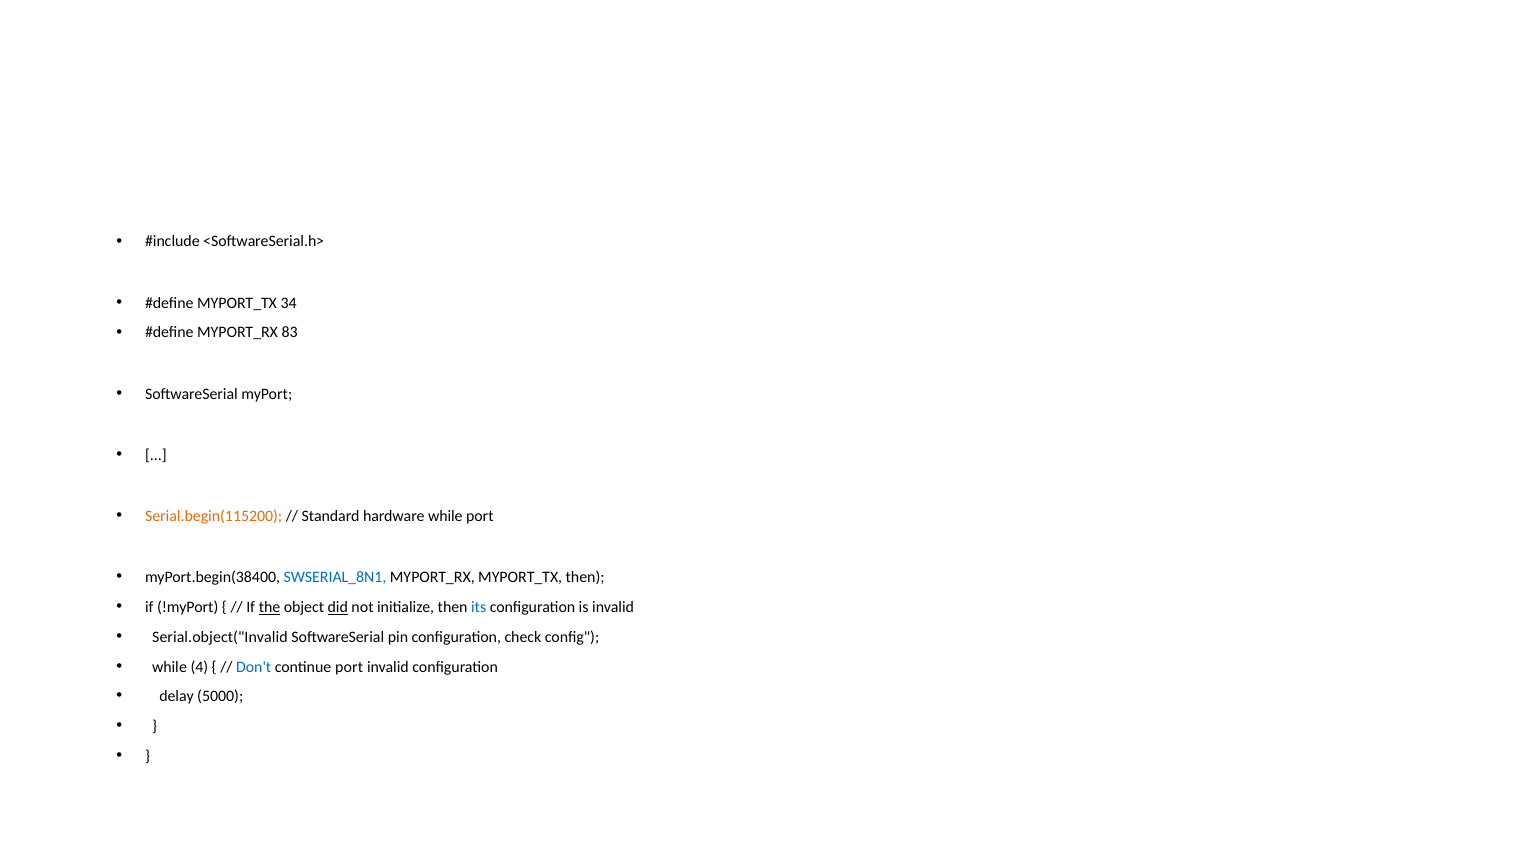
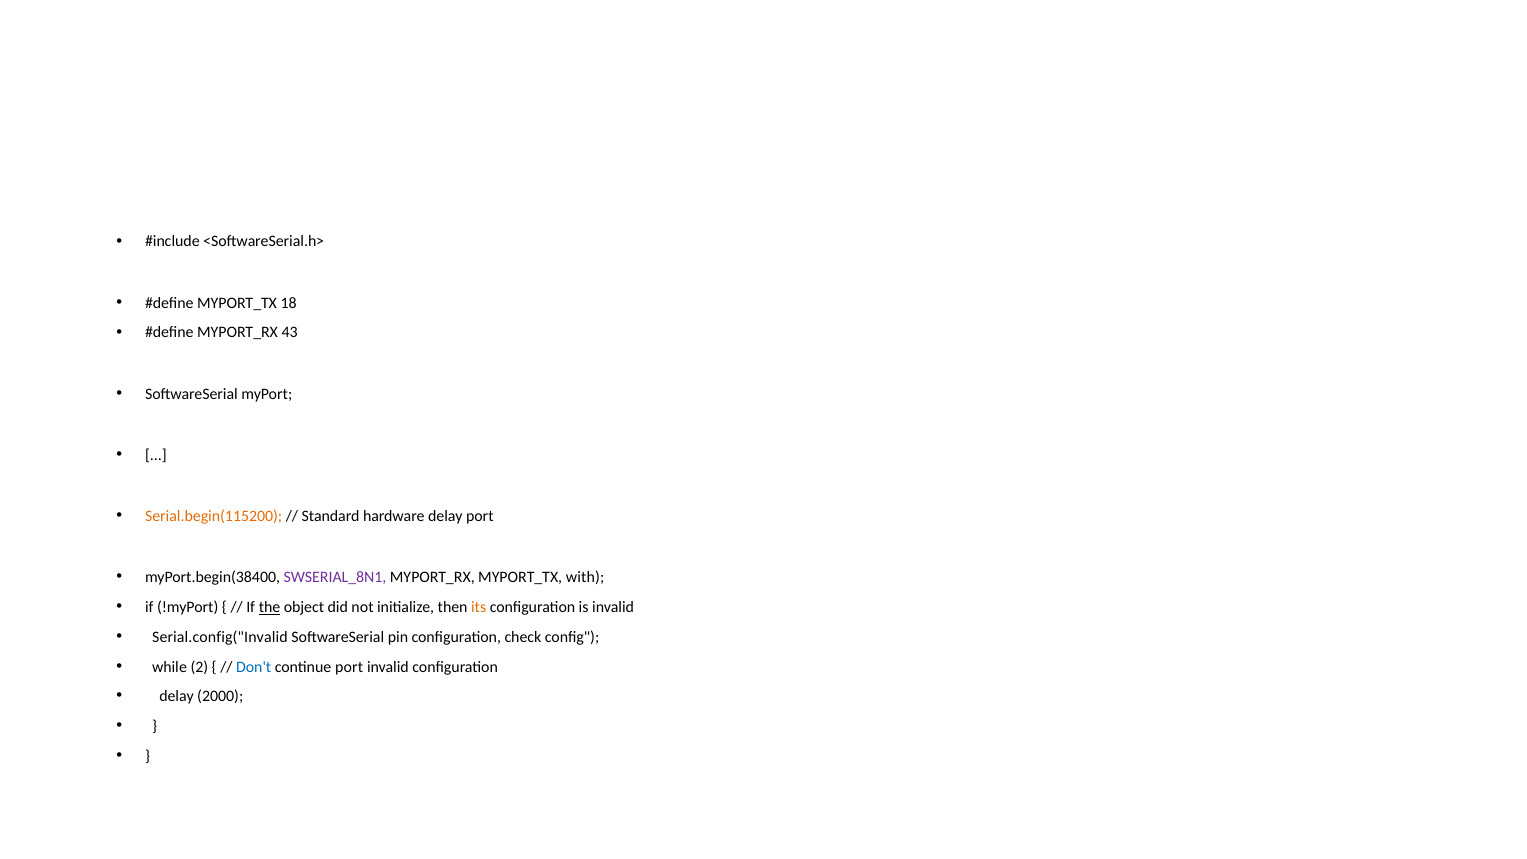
34: 34 -> 18
83: 83 -> 43
hardware while: while -> delay
SWSERIAL_8N1 colour: blue -> purple
MYPORT_TX then: then -> with
did underline: present -> none
its colour: blue -> orange
Serial.object("Invalid: Serial.object("Invalid -> Serial.config("Invalid
4: 4 -> 2
5000: 5000 -> 2000
